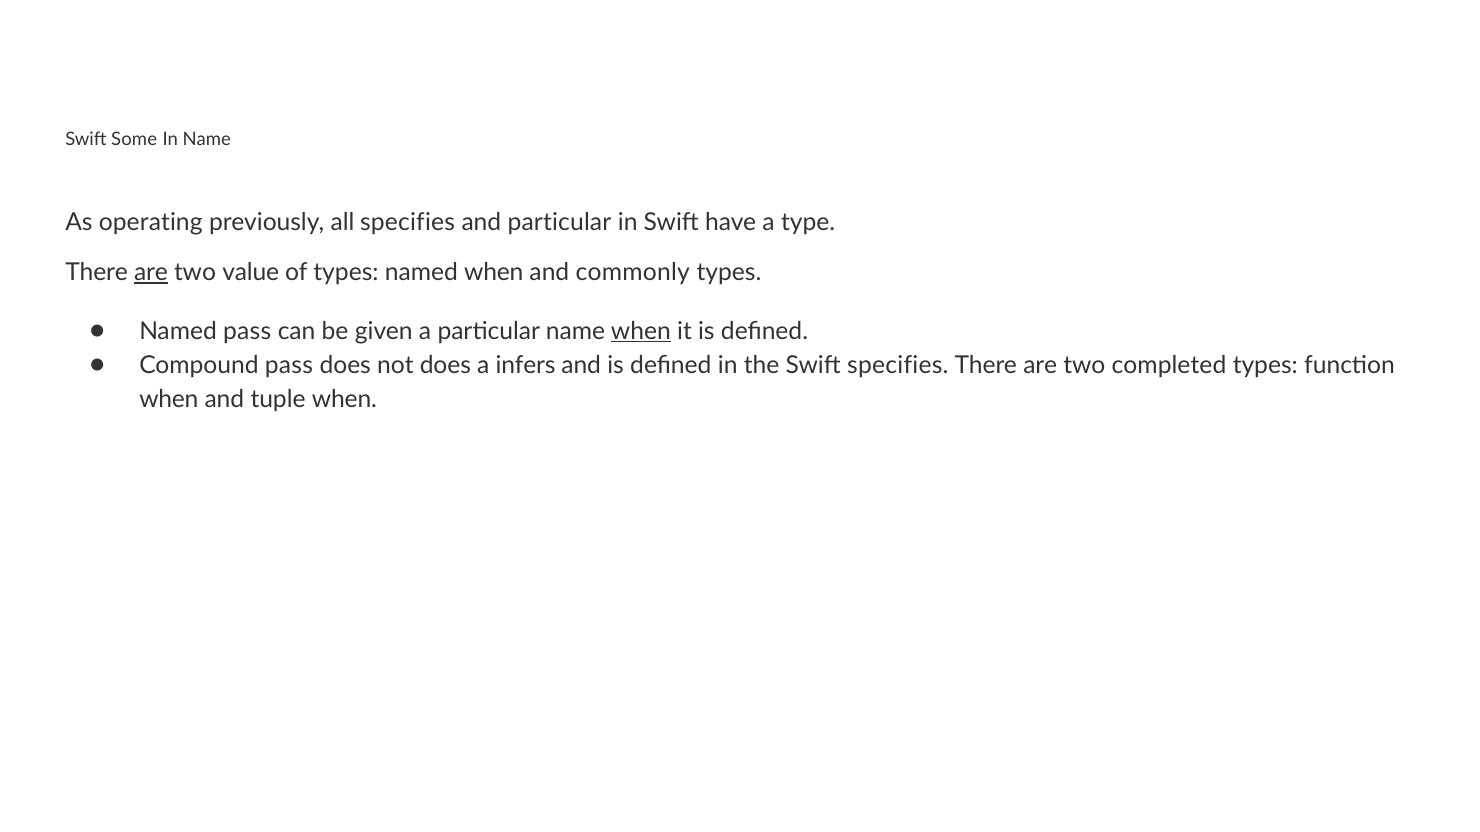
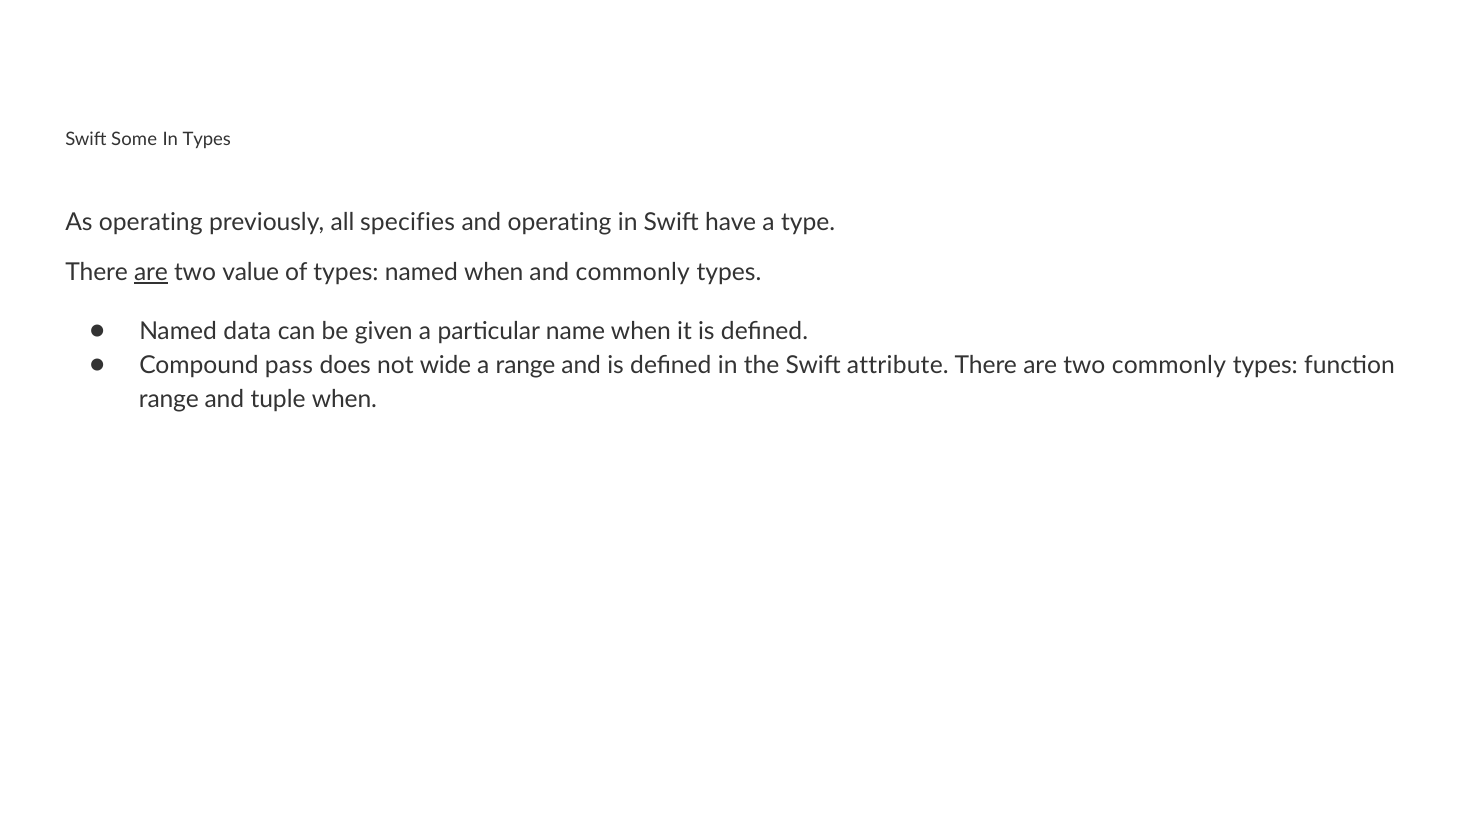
In Name: Name -> Types
and particular: particular -> operating
Named pass: pass -> data
when at (641, 331) underline: present -> none
not does: does -> wide
a infers: infers -> range
Swift specifies: specifies -> attribute
two completed: completed -> commonly
when at (169, 399): when -> range
